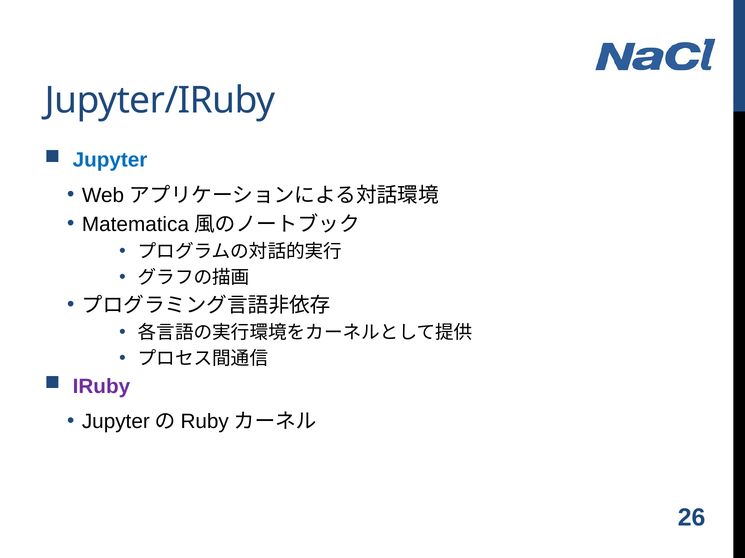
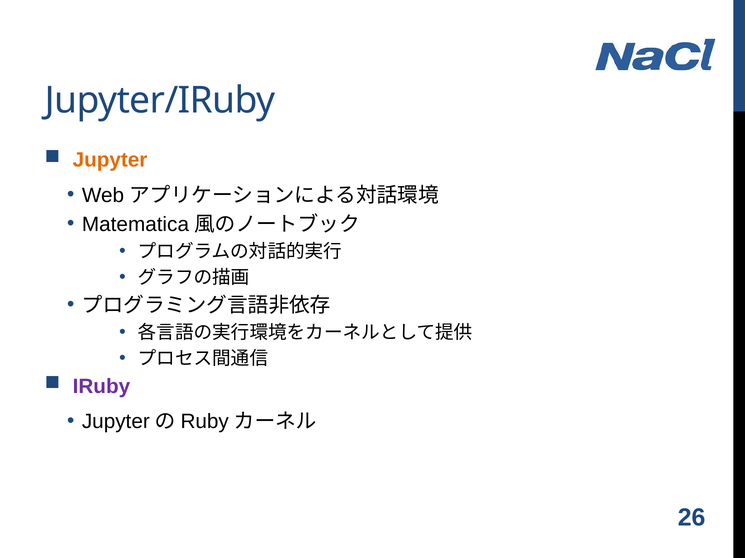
Jupyter colour: blue -> orange
